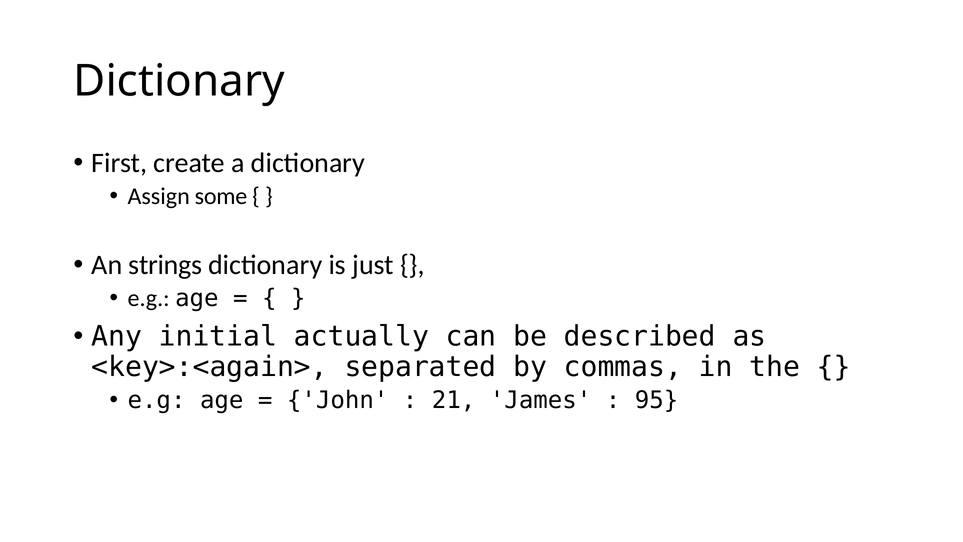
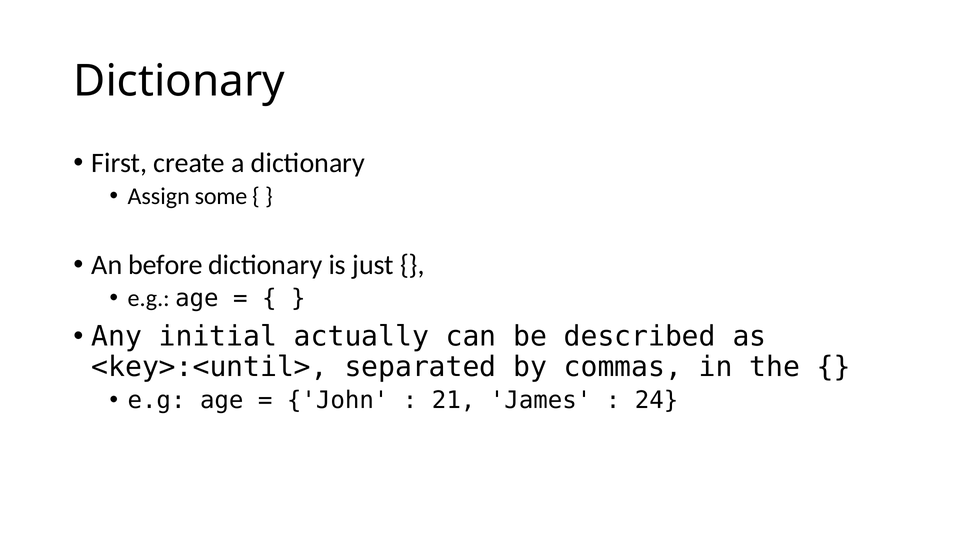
strings: strings -> before
<key>:<again>: <key>:<again> -> <key>:<until>
95: 95 -> 24
